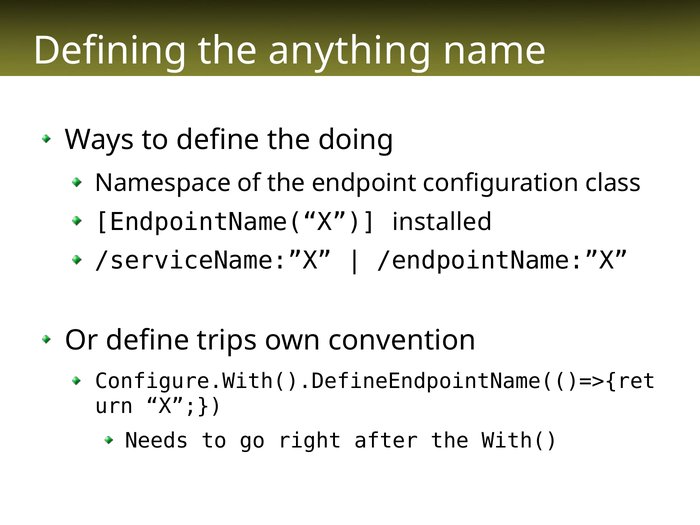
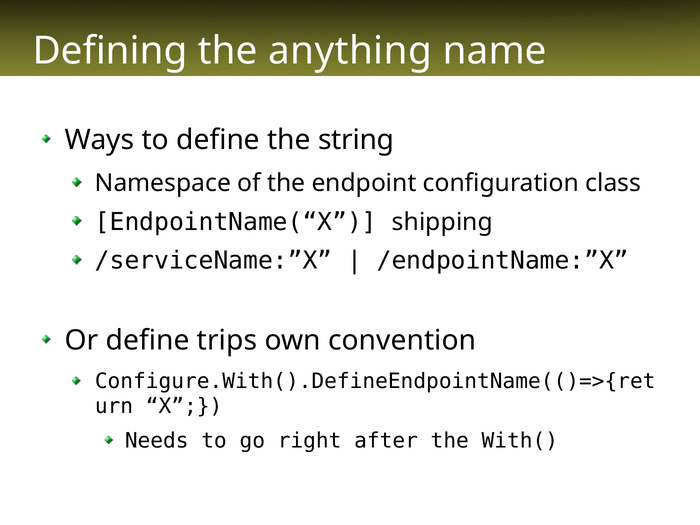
doing: doing -> string
installed: installed -> shipping
